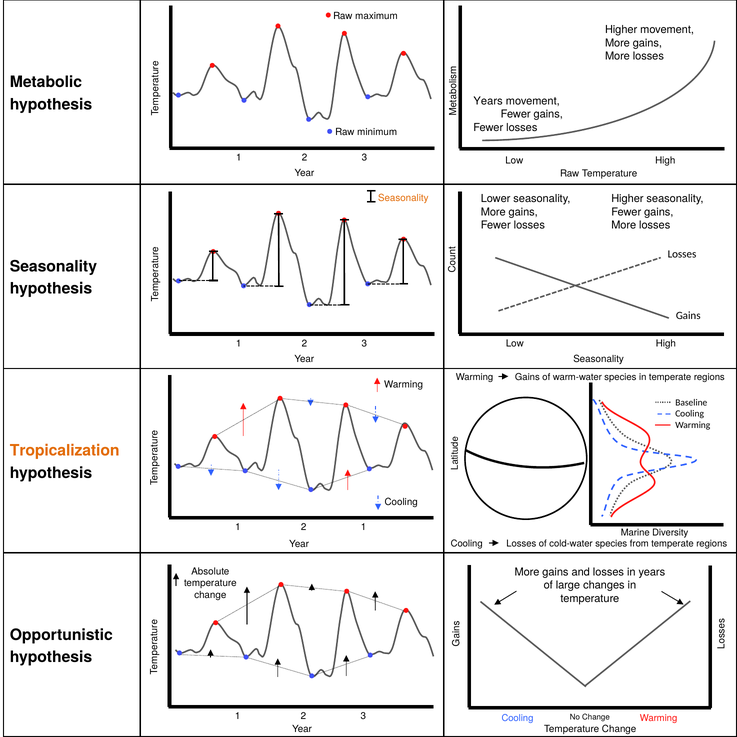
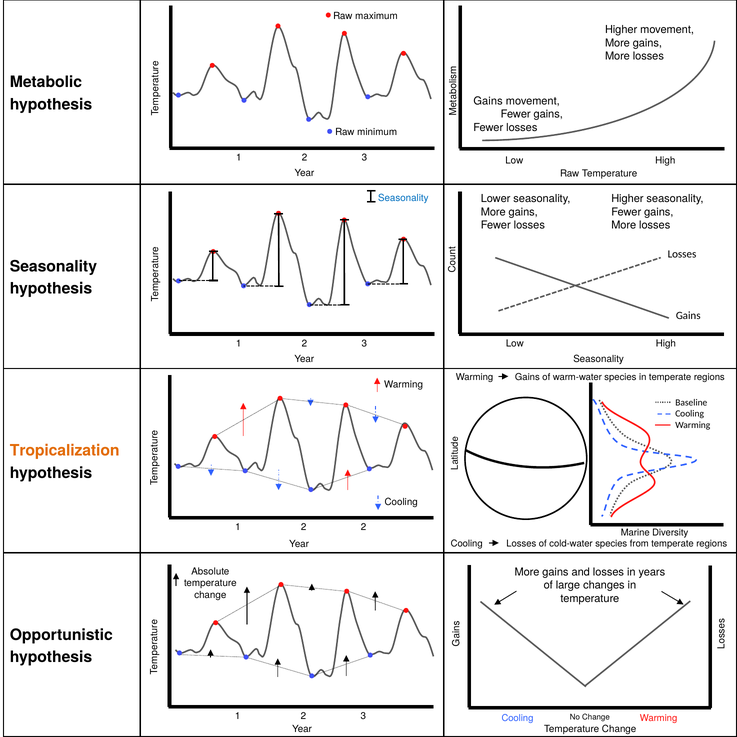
Years at (488, 101): Years -> Gains
Seasonality at (403, 198) colour: orange -> blue
1 1: 1 -> 2
